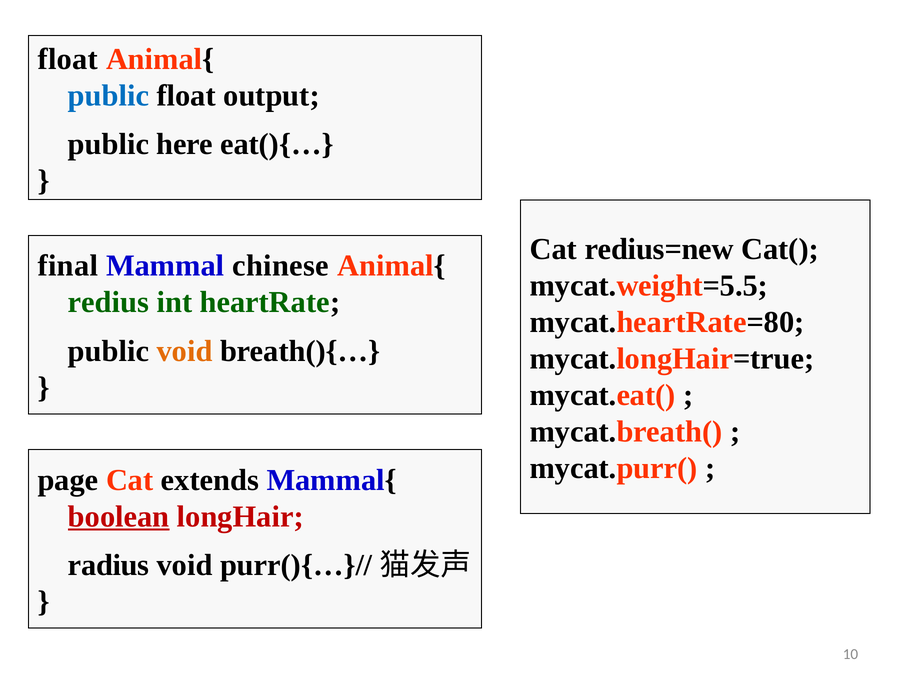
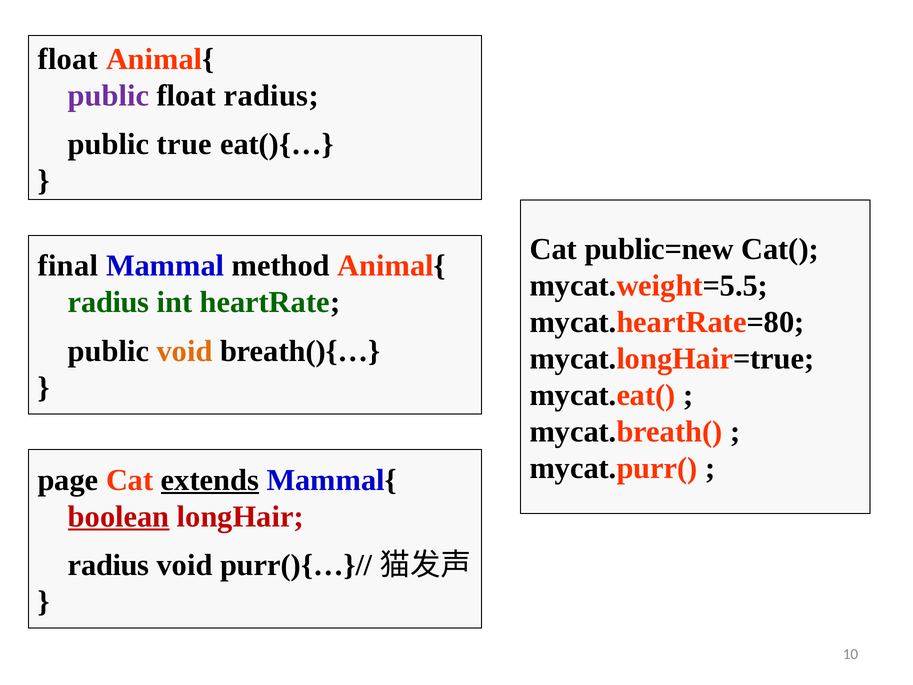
public at (109, 95) colour: blue -> purple
float output: output -> radius
here: here -> true
redius=new: redius=new -> public=new
chinese: chinese -> method
redius at (108, 302): redius -> radius
extends underline: none -> present
